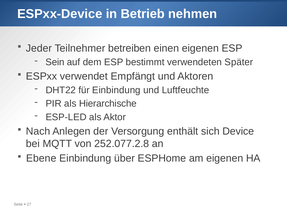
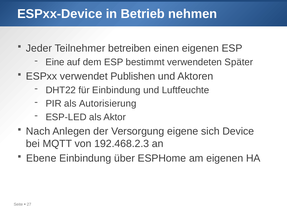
Sein: Sein -> Eine
Empfängt: Empfängt -> Publishen
Hierarchische: Hierarchische -> Autorisierung
enthält: enthält -> eigene
252.077.2.8: 252.077.2.8 -> 192.468.2.3
